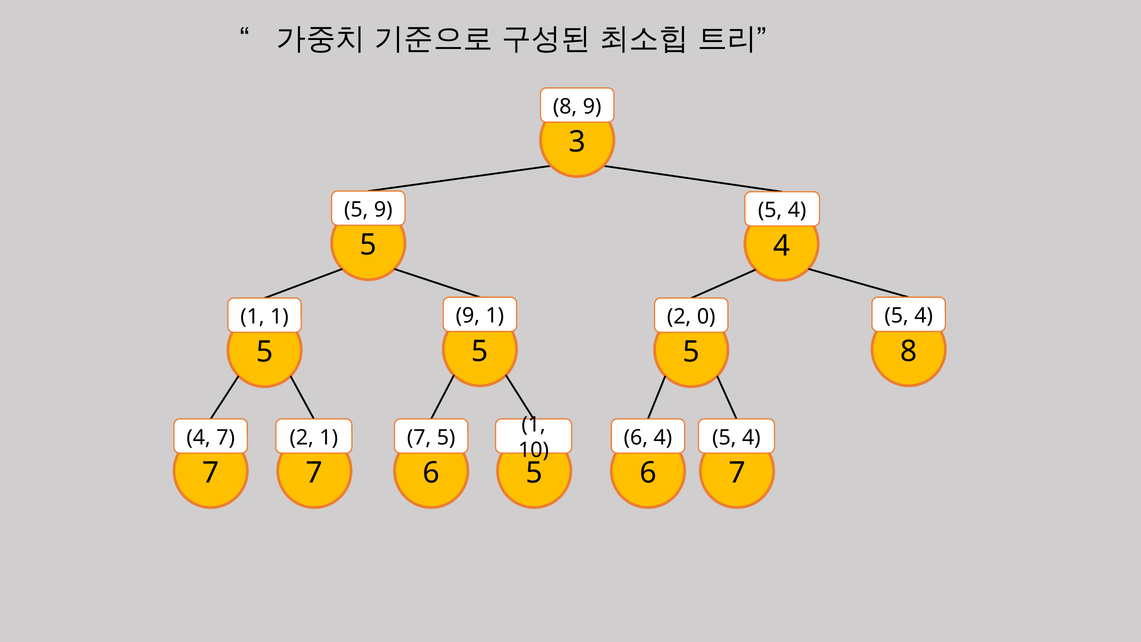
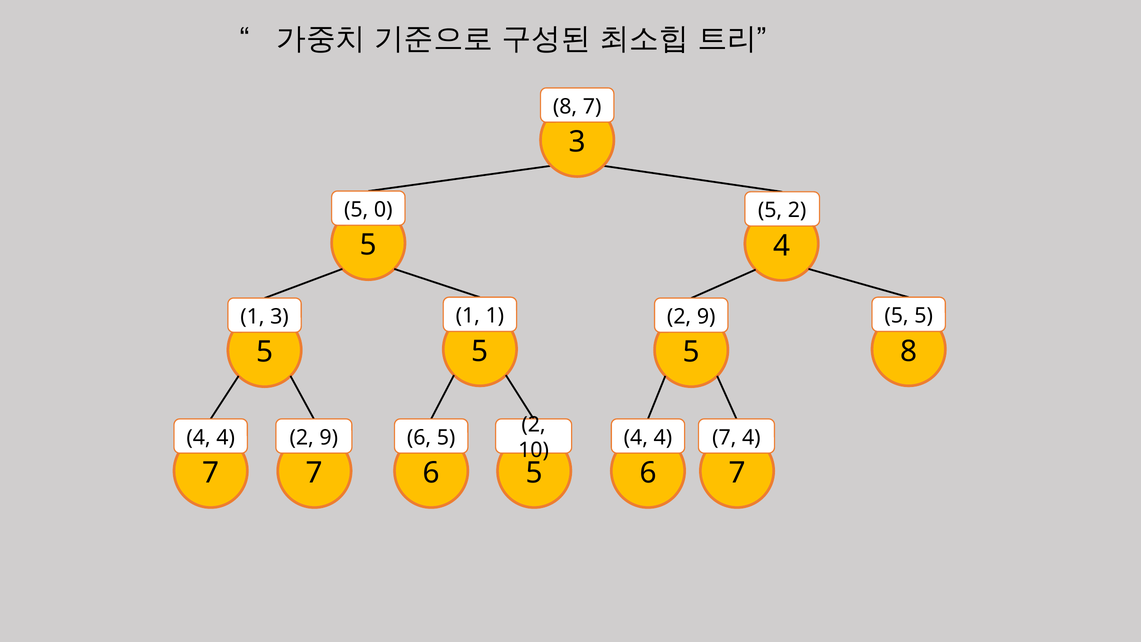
8 9: 9 -> 7
9 at (383, 210): 9 -> 0
4 at (797, 210): 4 -> 2
9 at (468, 316): 9 -> 1
4 at (924, 316): 4 -> 5
1 1: 1 -> 3
0 at (706, 317): 0 -> 9
1 at (534, 425): 1 -> 2
7 at (226, 437): 7 -> 4
1 at (329, 437): 1 -> 9
7 at (419, 437): 7 -> 6
6 at (636, 437): 6 -> 4
5 at (724, 437): 5 -> 7
